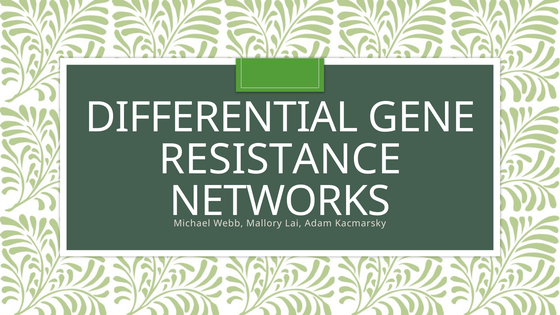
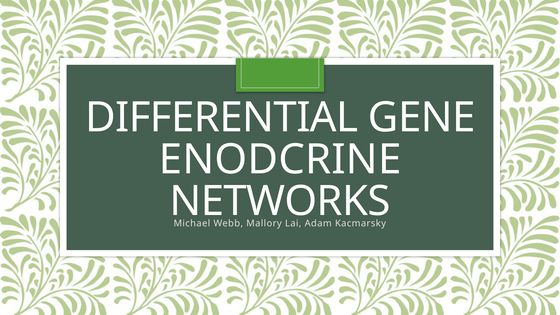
RESISTANCE: RESISTANCE -> ENODCRINE
